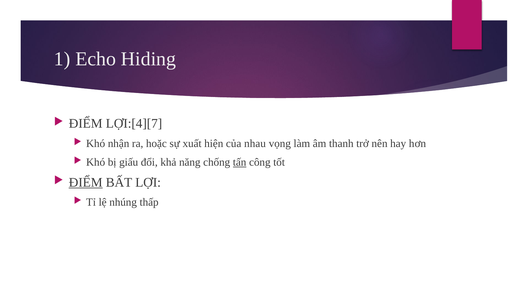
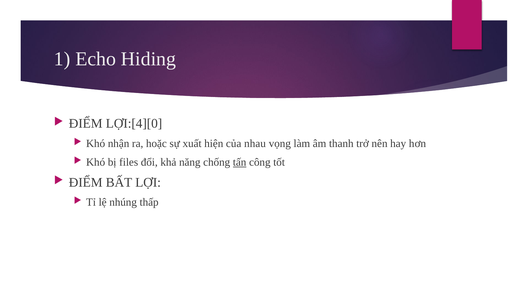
LỢI:[4][7: LỢI:[4][7 -> LỢI:[4][0
giấu: giấu -> files
ĐIỂM at (86, 182) underline: present -> none
